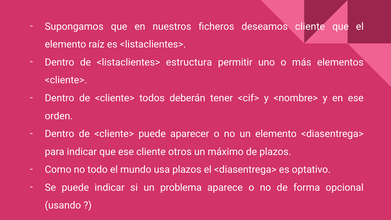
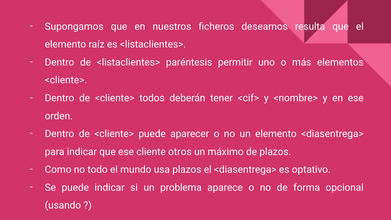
deseamos cliente: cliente -> resulta
estructura: estructura -> paréntesis
